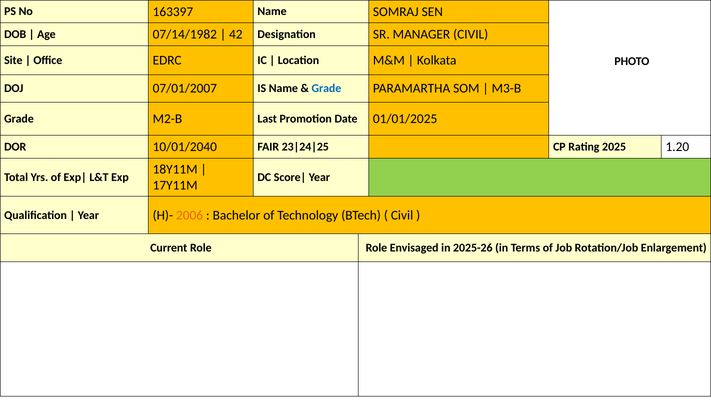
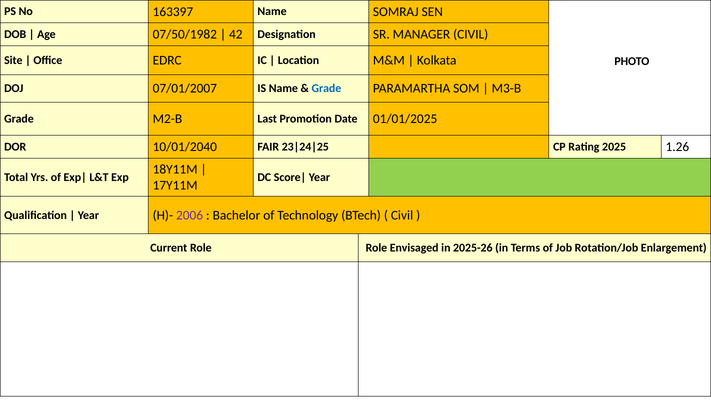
07/14/1982: 07/14/1982 -> 07/50/1982
1.20: 1.20 -> 1.26
2006 colour: orange -> purple
